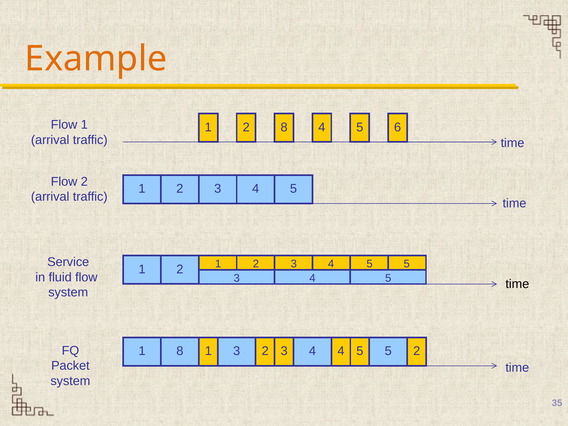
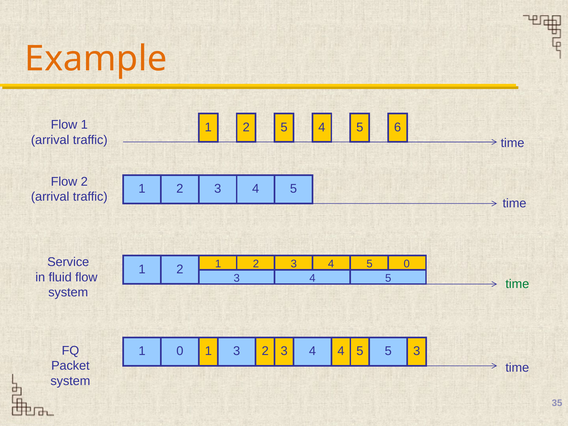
2 8: 8 -> 5
5 at (407, 264): 5 -> 0
time at (517, 284) colour: black -> green
1 8: 8 -> 0
5 2: 2 -> 3
